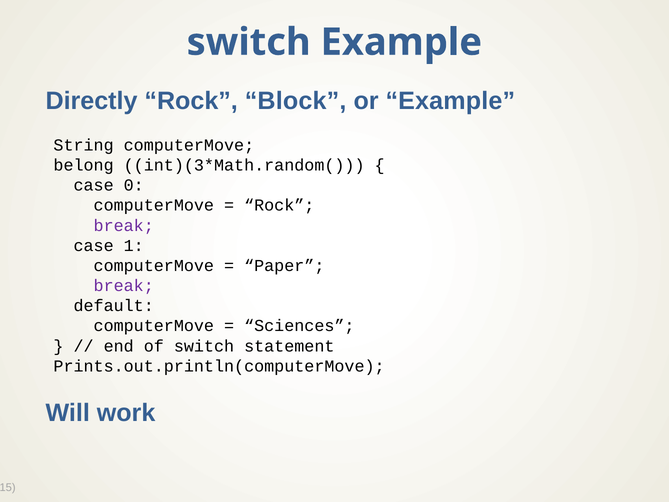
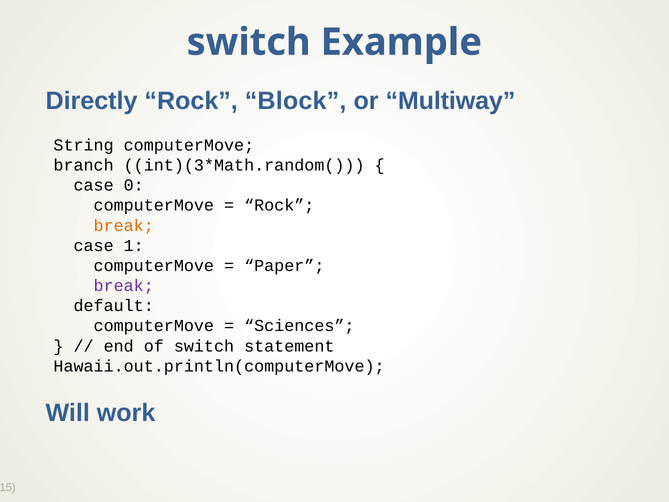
or Example: Example -> Multiway
belong: belong -> branch
break at (124, 225) colour: purple -> orange
Prints.out.println(computerMove: Prints.out.println(computerMove -> Hawaii.out.println(computerMove
